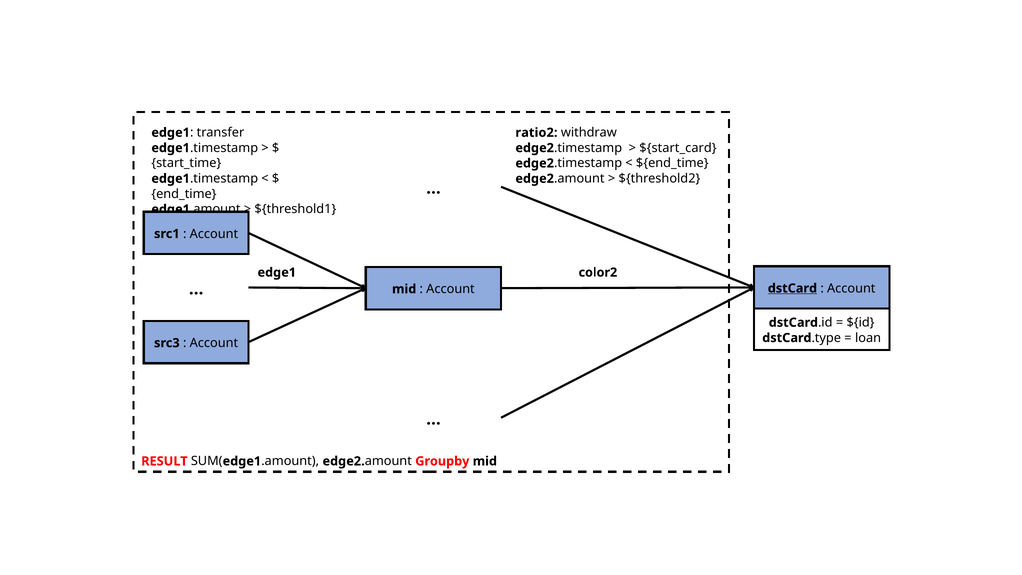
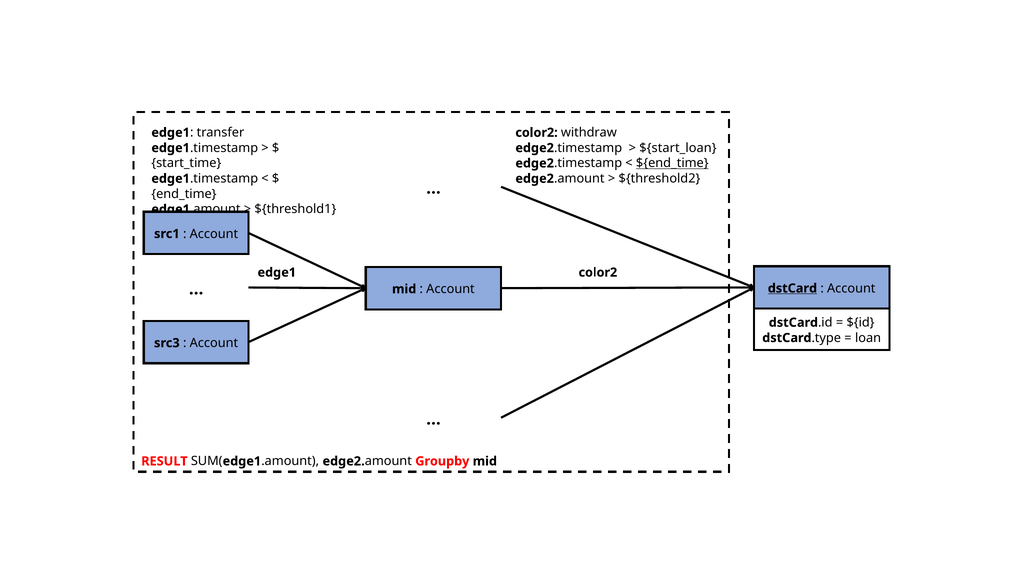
ratio2 at (536, 133): ratio2 -> color2
${start_card: ${start_card -> ${start_loan
${end_time underline: none -> present
